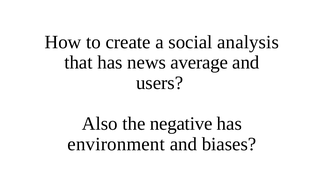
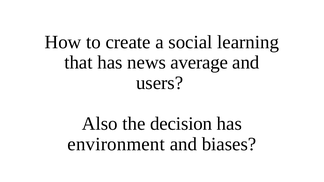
analysis: analysis -> learning
negative: negative -> decision
